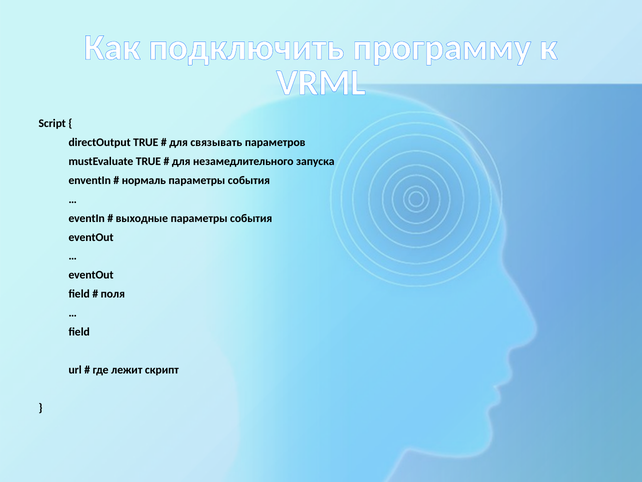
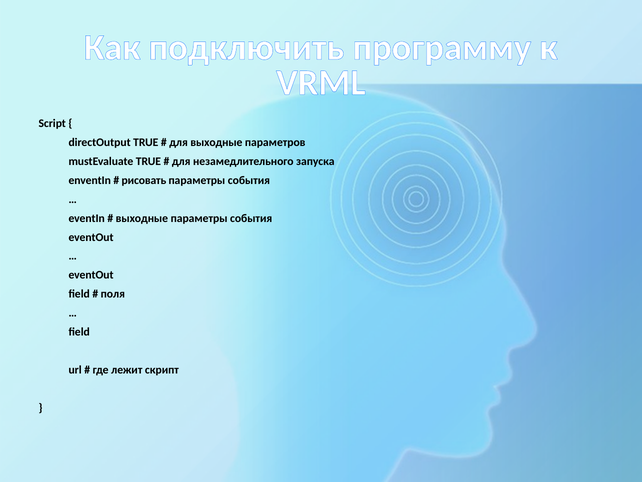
для связывать: связывать -> выходные
нормаль: нормаль -> рисовать
